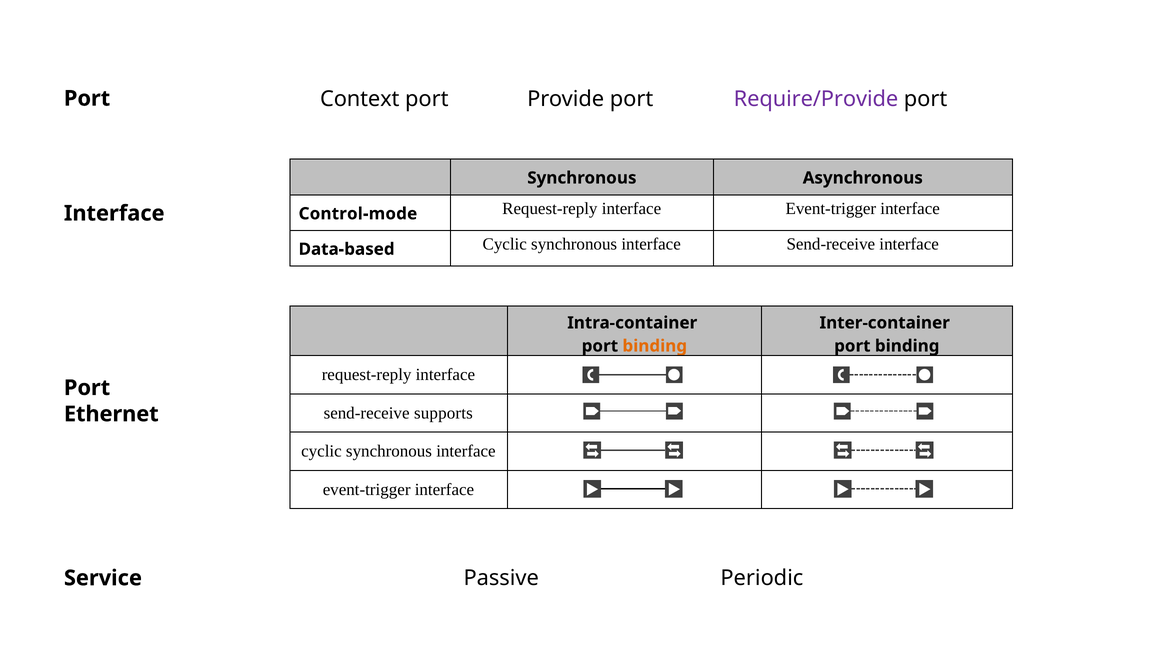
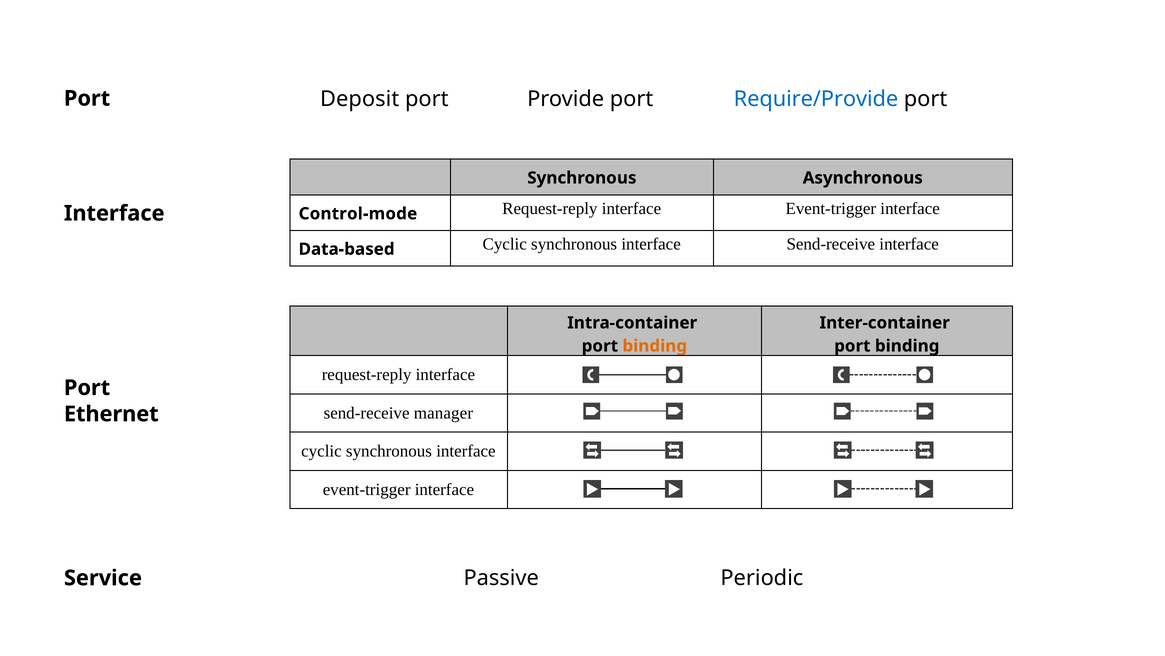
Context: Context -> Deposit
Require/Provide colour: purple -> blue
supports: supports -> manager
